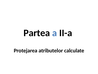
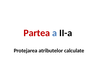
Partea colour: black -> red
